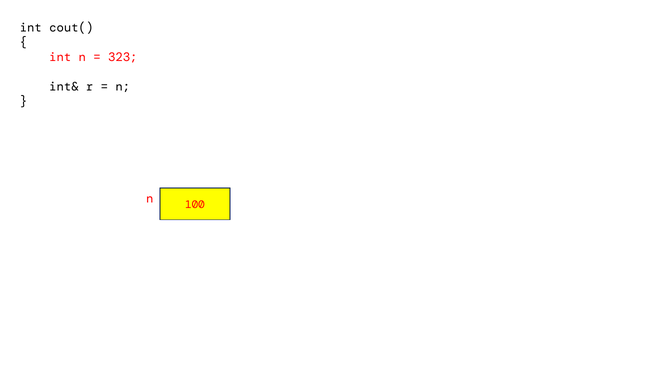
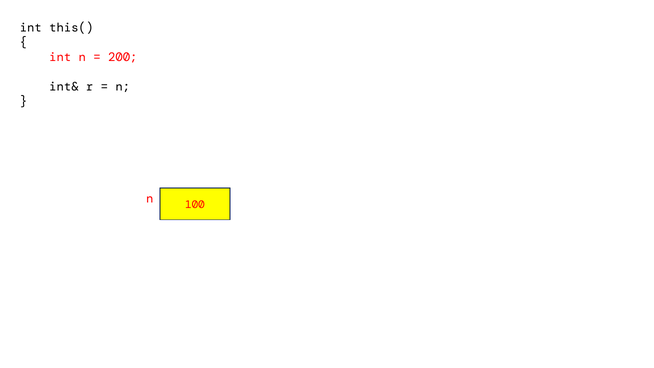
cout(: cout( -> this(
323: 323 -> 200
